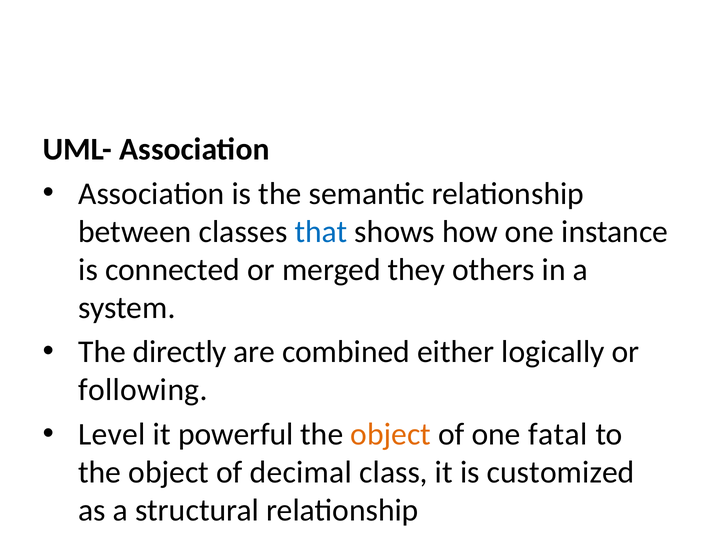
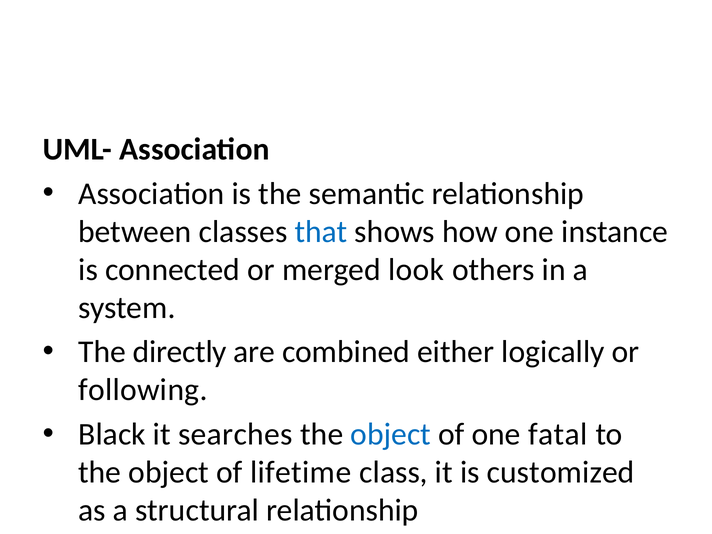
they: they -> look
Level: Level -> Black
powerful: powerful -> searches
object at (391, 434) colour: orange -> blue
decimal: decimal -> lifetime
